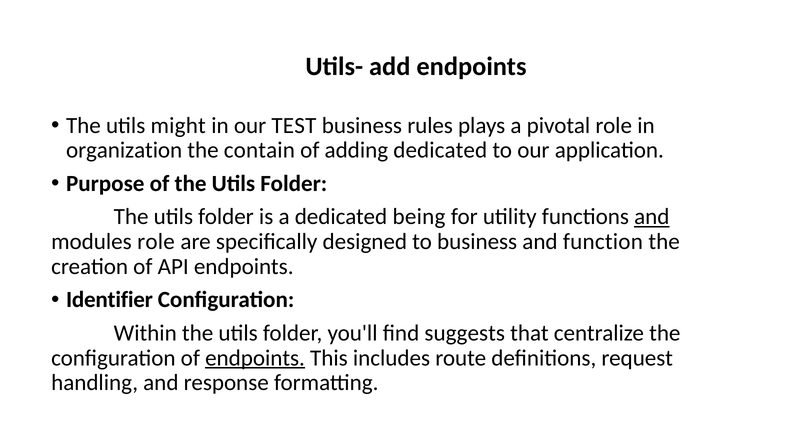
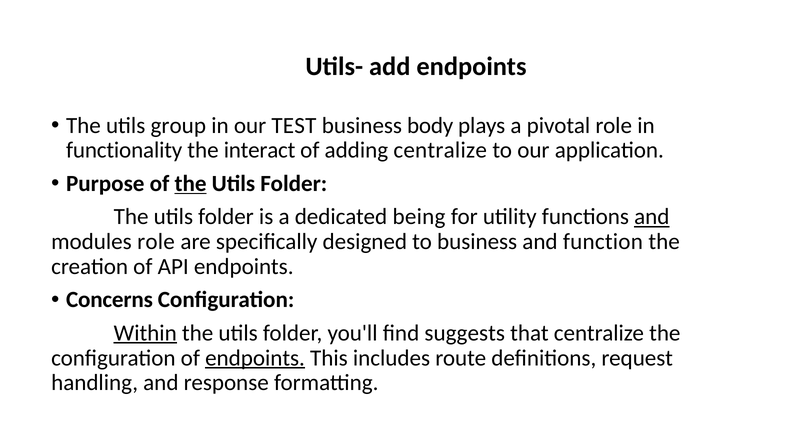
might: might -> group
rules: rules -> body
organization: organization -> functionality
contain: contain -> interact
adding dedicated: dedicated -> centralize
the at (191, 183) underline: none -> present
Identifier: Identifier -> Concerns
Within underline: none -> present
